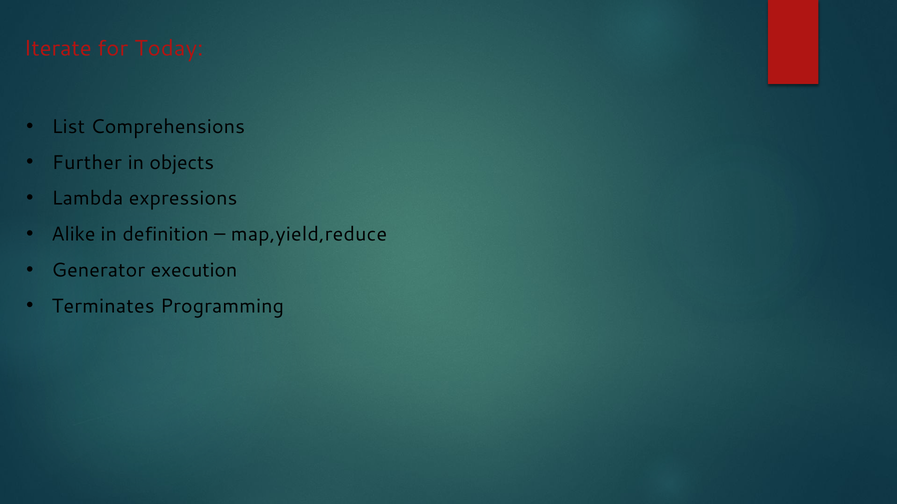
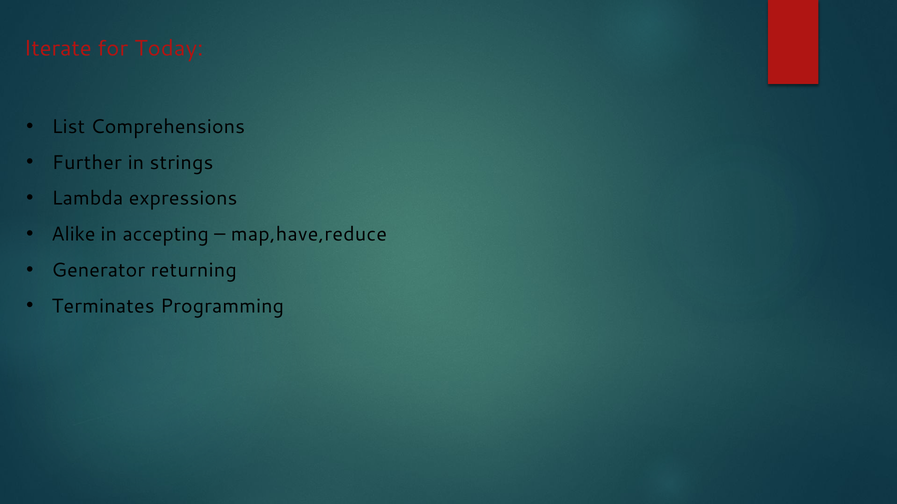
objects: objects -> strings
definition: definition -> accepting
map,yield,reduce: map,yield,reduce -> map,have,reduce
execution: execution -> returning
